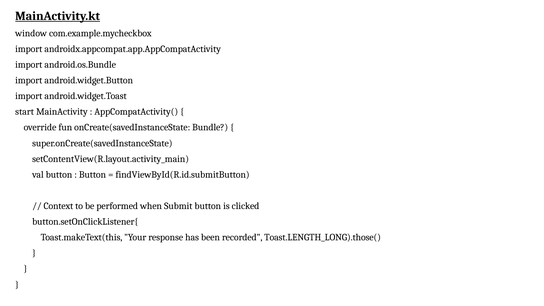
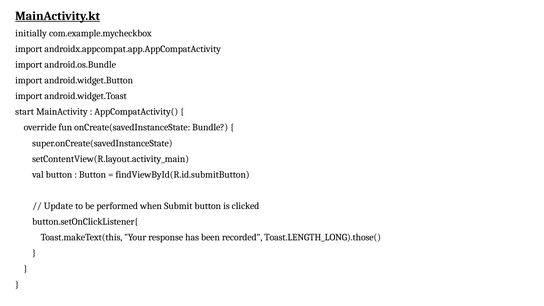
window: window -> initially
Context: Context -> Update
